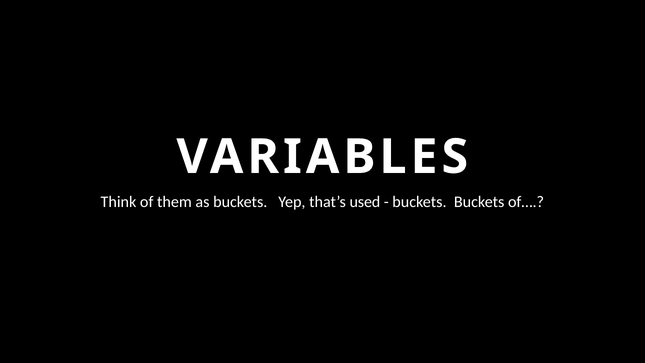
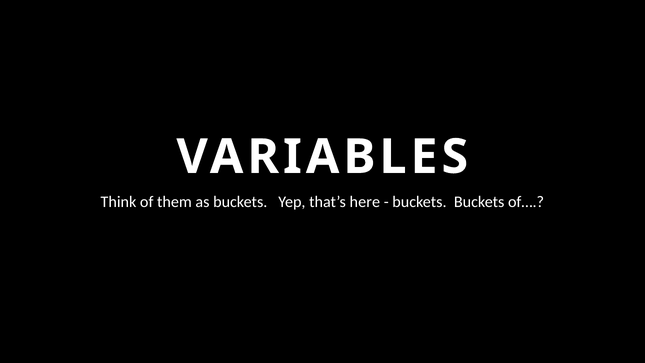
used: used -> here
